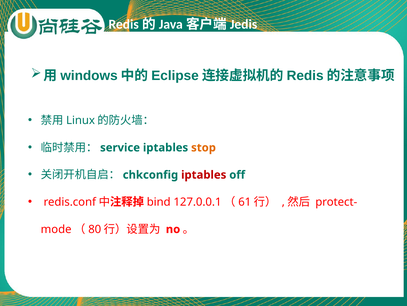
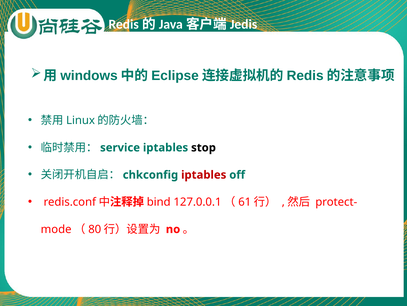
stop colour: orange -> black
